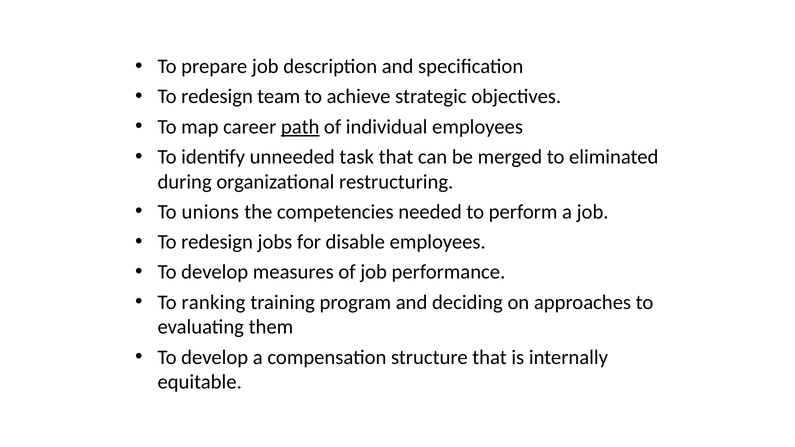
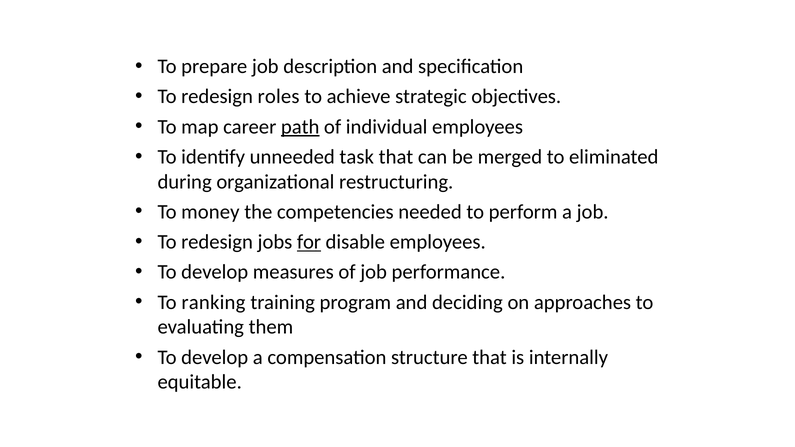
team: team -> roles
unions: unions -> money
for underline: none -> present
